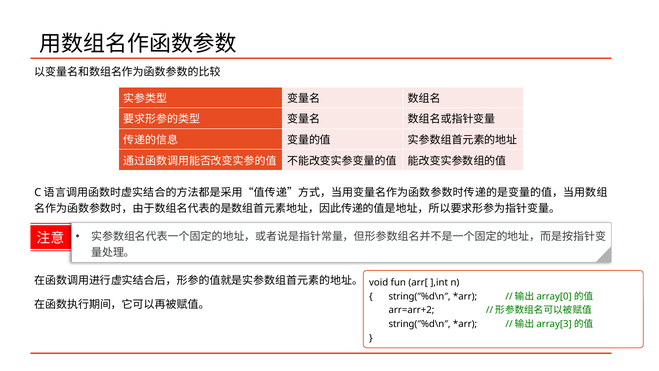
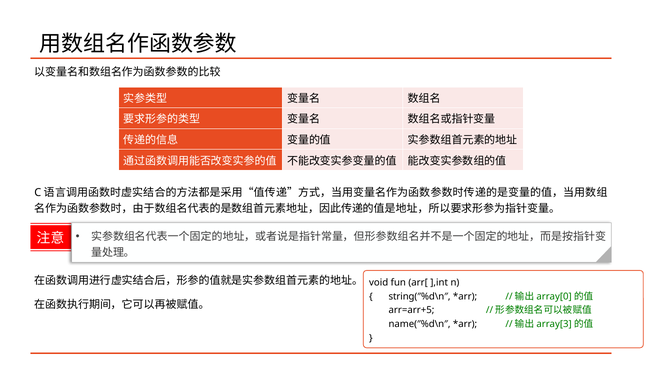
arr=arr+2: arr=arr+2 -> arr=arr+5
string(″%d\n″ at (420, 324): string(″%d\n″ -> name(″%d\n″
